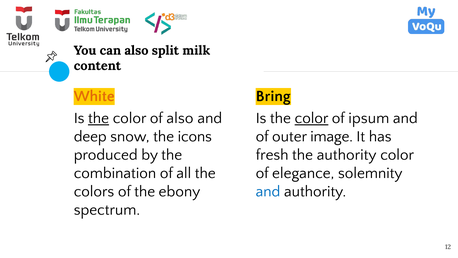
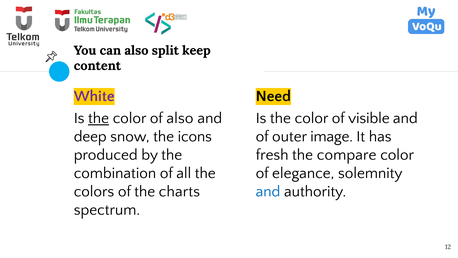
milk: milk -> keep
White colour: orange -> purple
Bring: Bring -> Need
color at (312, 118) underline: present -> none
ipsum: ipsum -> visible
the authority: authority -> compare
ebony: ebony -> charts
